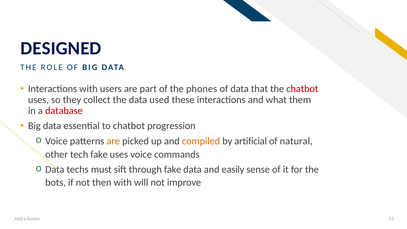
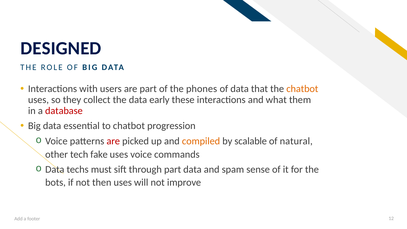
chatbot at (302, 89) colour: red -> orange
used: used -> early
are at (113, 141) colour: orange -> red
artificial: artificial -> scalable
through fake: fake -> part
easily: easily -> spam
then with: with -> uses
